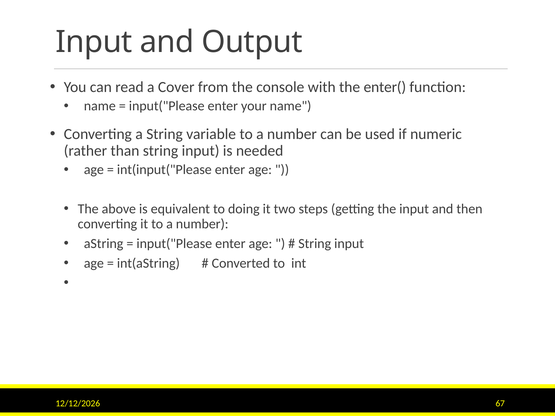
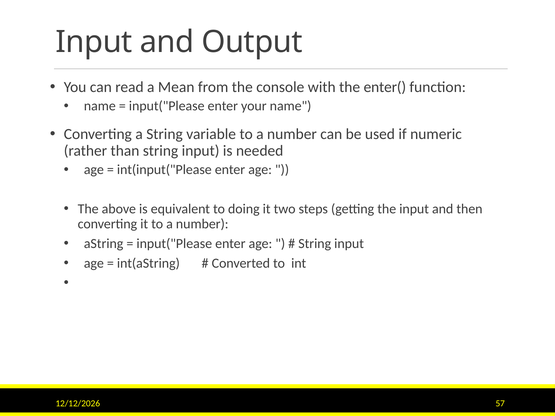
Cover: Cover -> Mean
67: 67 -> 57
